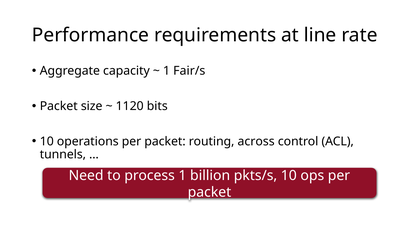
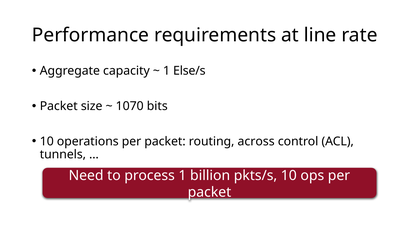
Fair/s: Fair/s -> Else/s
1120: 1120 -> 1070
